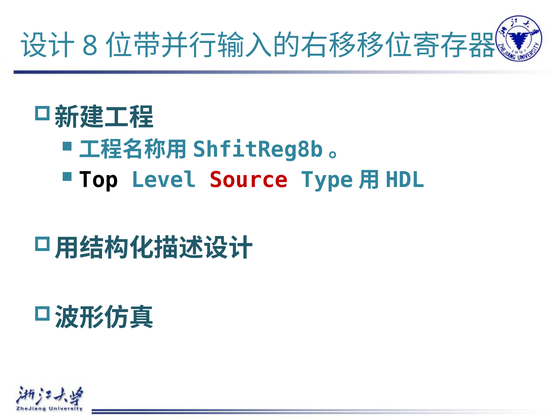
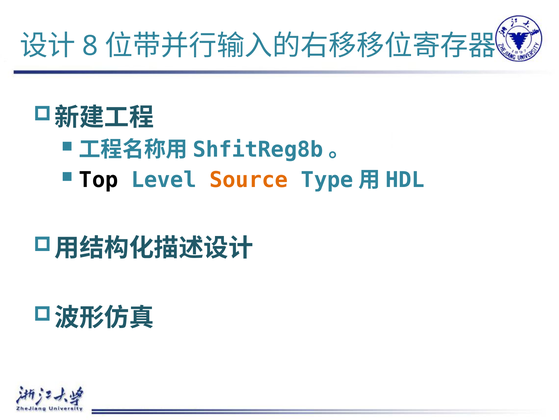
Source colour: red -> orange
